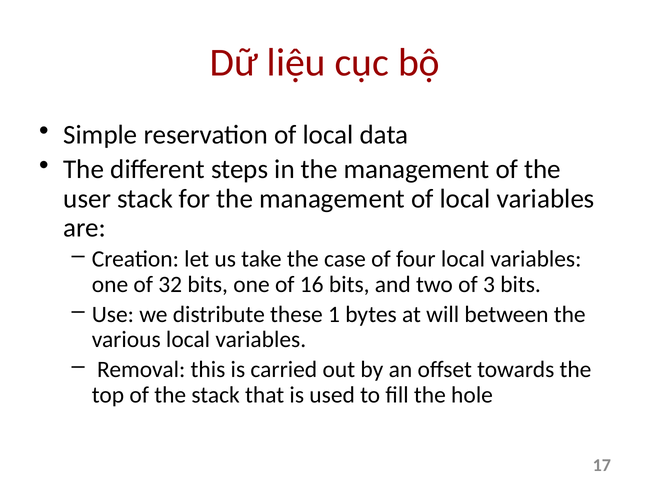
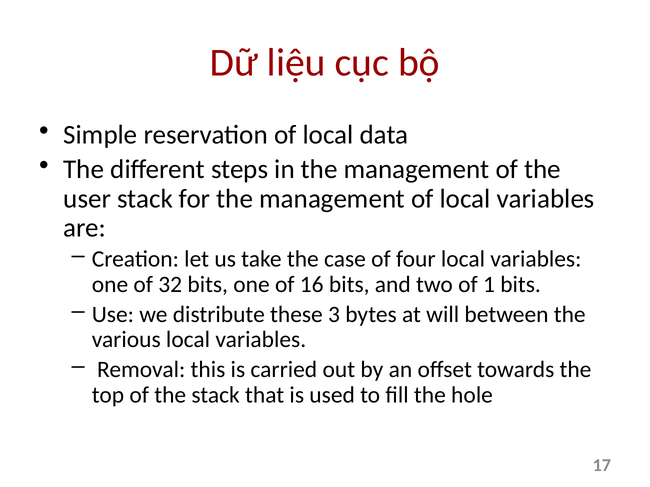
3: 3 -> 1
1: 1 -> 3
